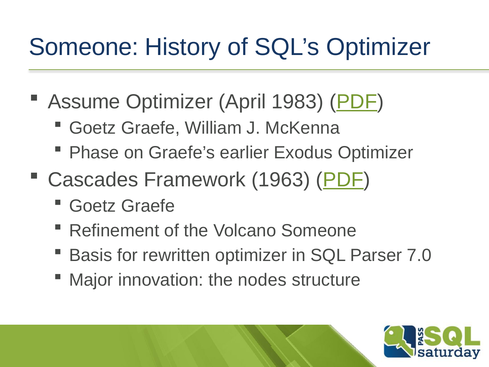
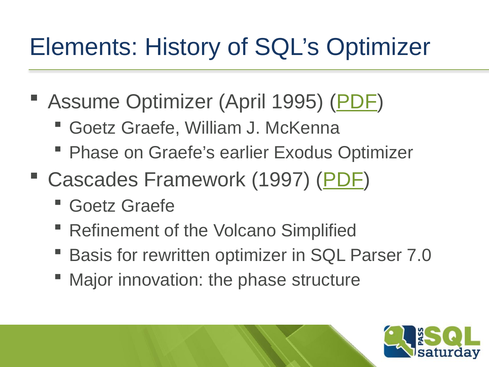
Someone at (84, 47): Someone -> Elements
1983: 1983 -> 1995
1963: 1963 -> 1997
Volcano Someone: Someone -> Simplified
the nodes: nodes -> phase
